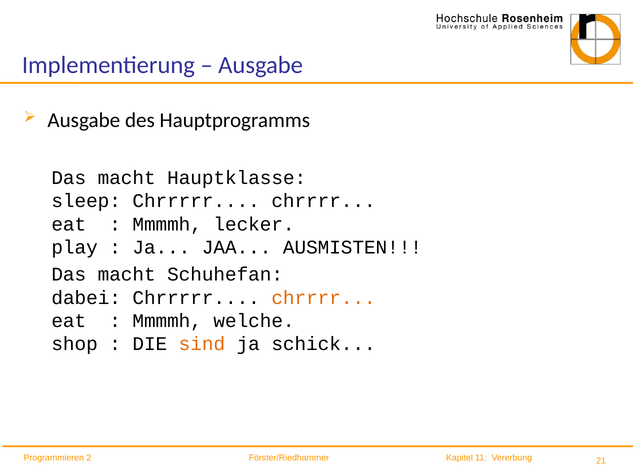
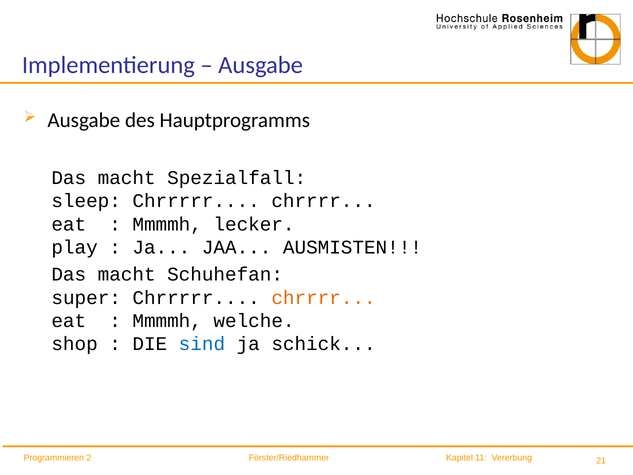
Hauptklasse: Hauptklasse -> Spezialfall
dabei: dabei -> super
sind colour: orange -> blue
